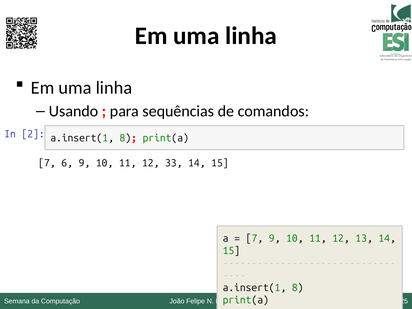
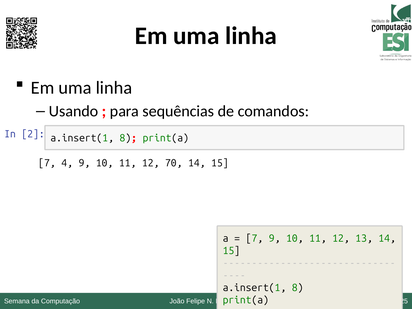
6: 6 -> 4
33: 33 -> 70
